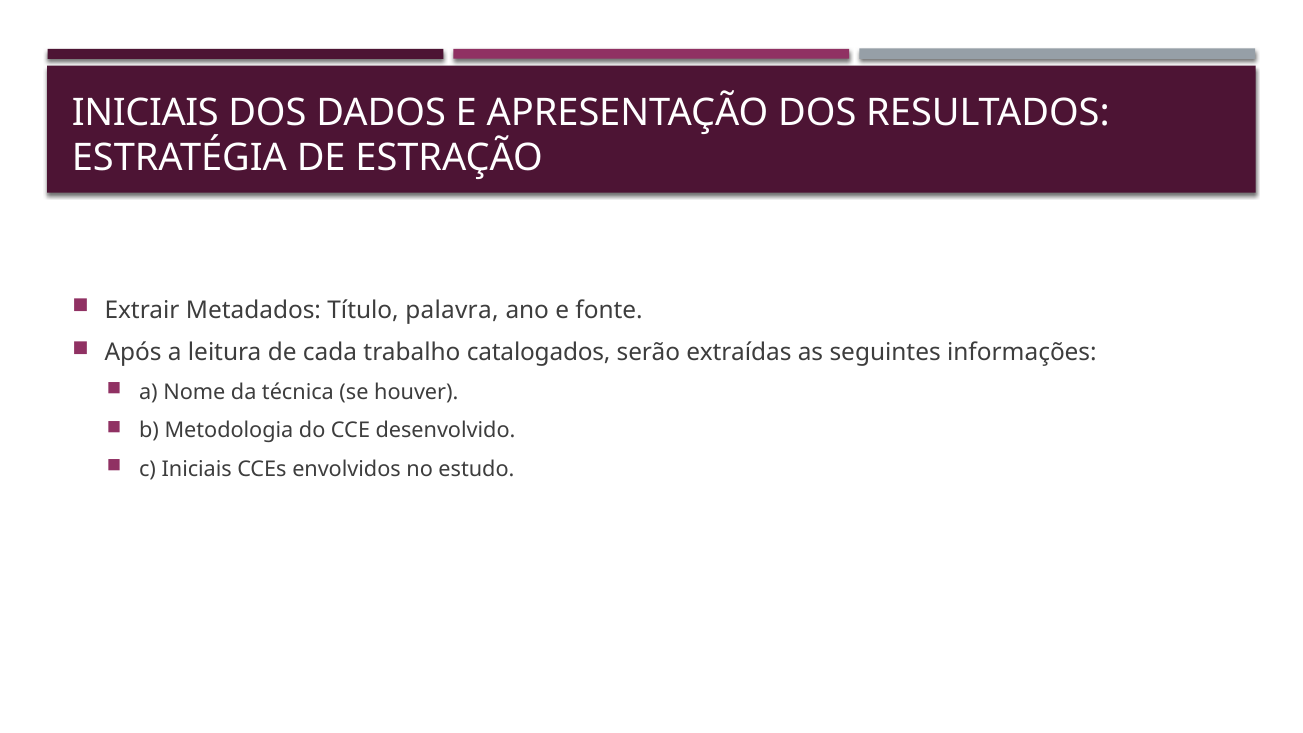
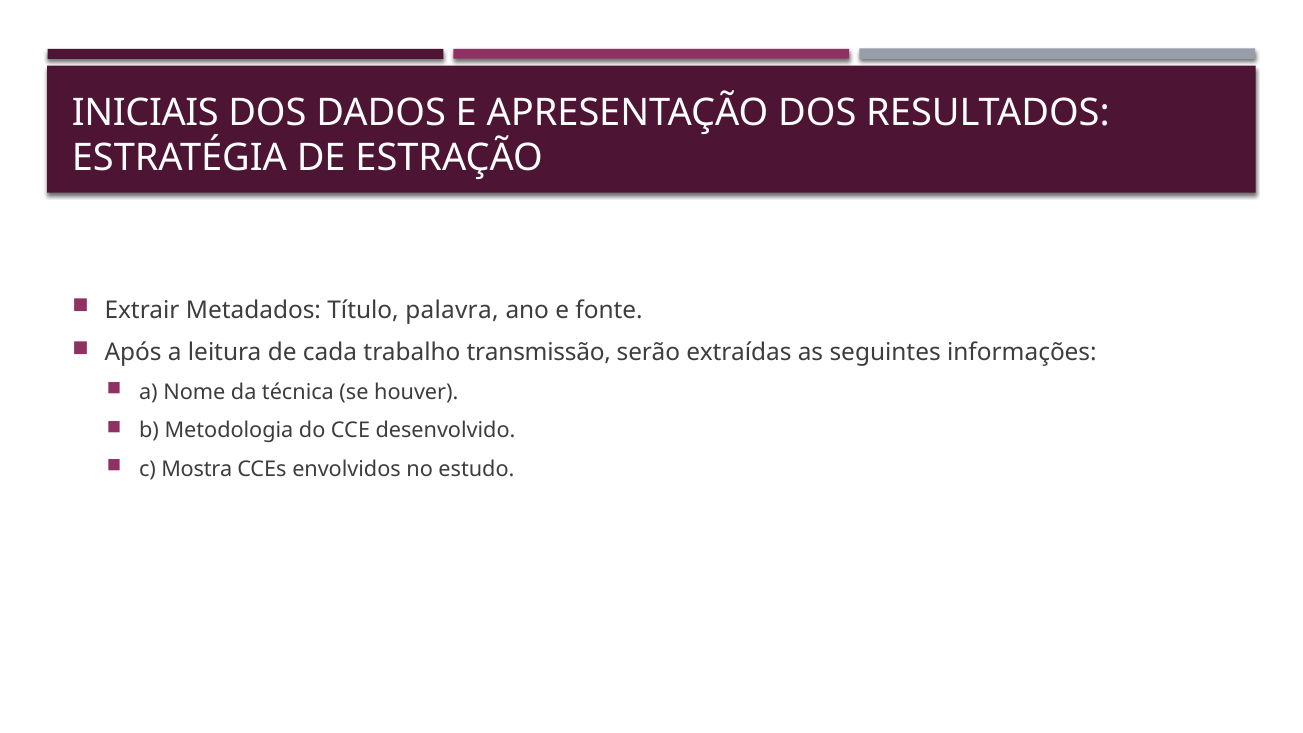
catalogados: catalogados -> transmissão
c Iniciais: Iniciais -> Mostra
